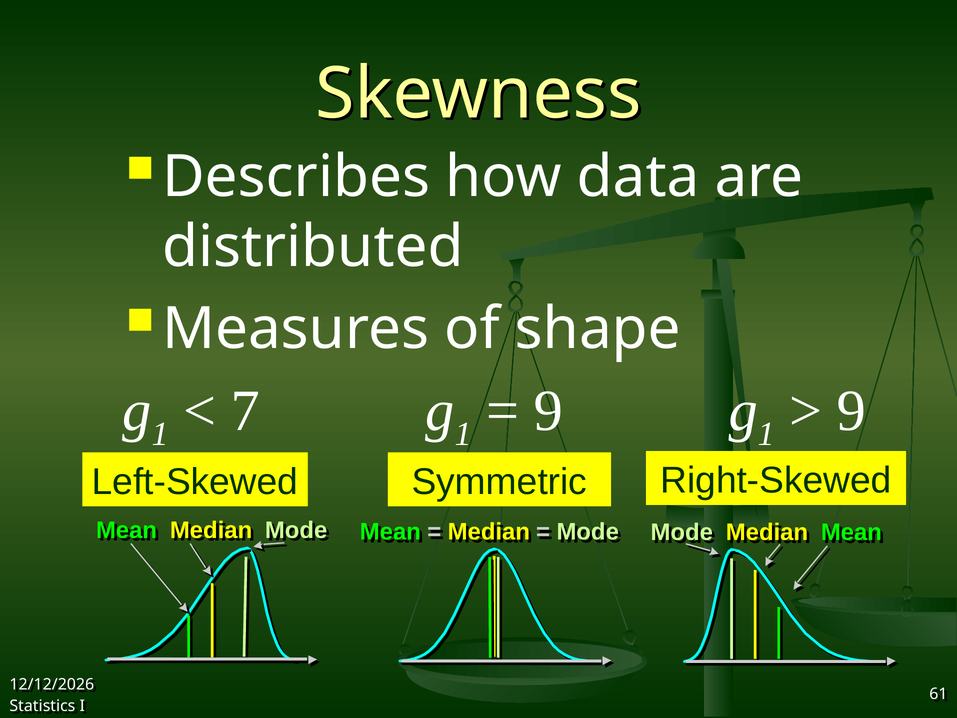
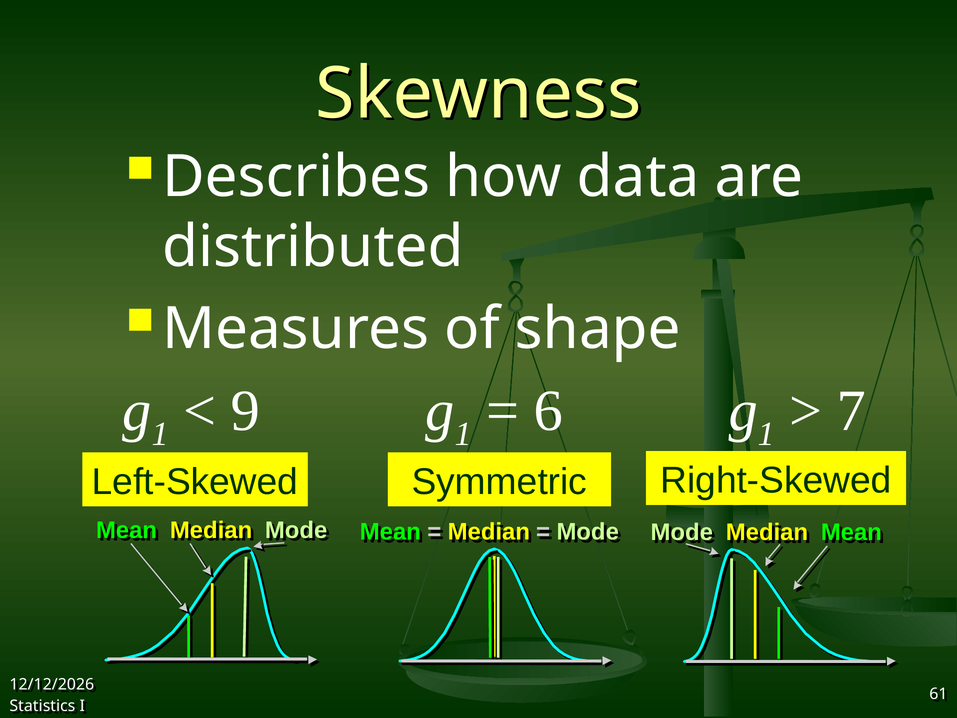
7: 7 -> 9
9 at (548, 411): 9 -> 6
9 at (851, 411): 9 -> 7
